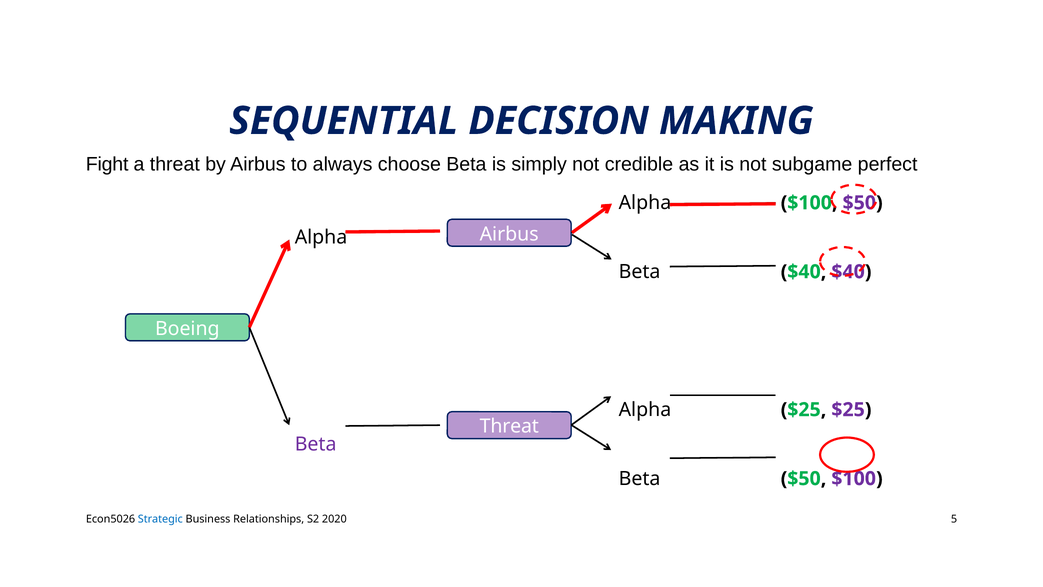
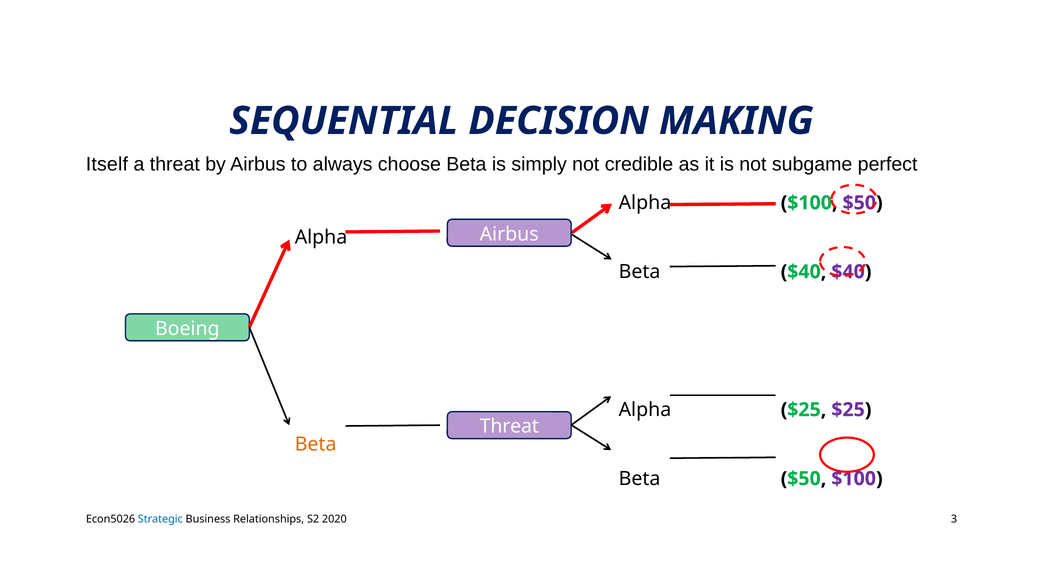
Fight: Fight -> Itself
Beta at (316, 444) colour: purple -> orange
5: 5 -> 3
